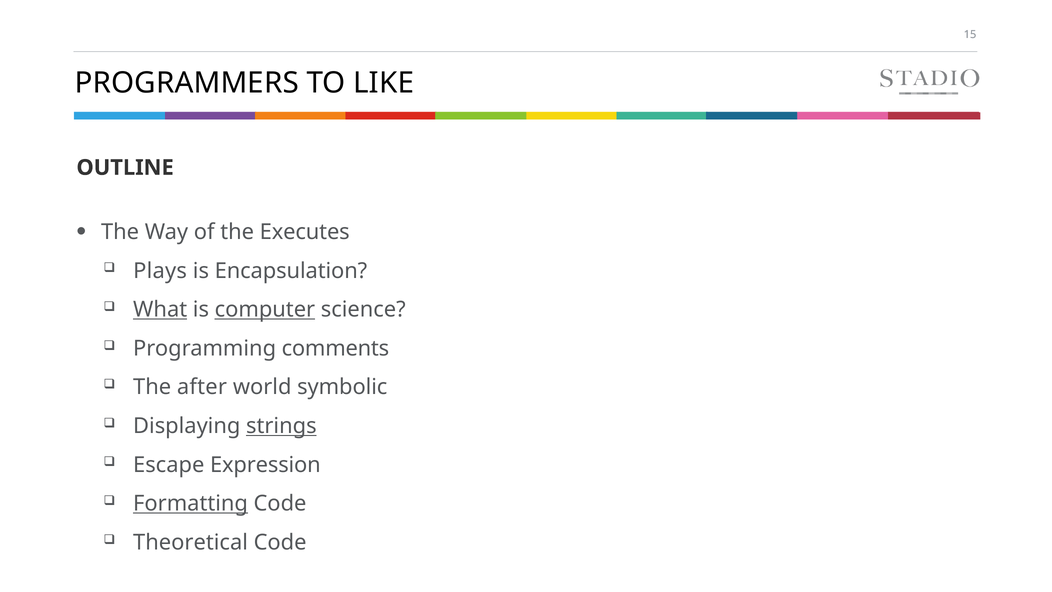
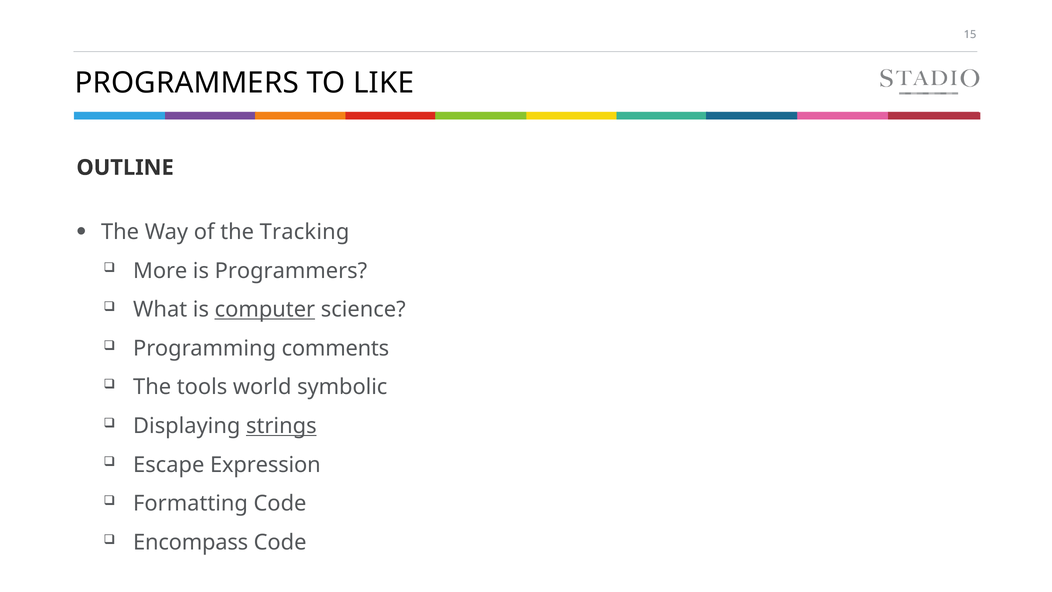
Executes: Executes -> Tracking
Plays: Plays -> More
is Encapsulation: Encapsulation -> Programmers
What underline: present -> none
after: after -> tools
Formatting underline: present -> none
Theoretical: Theoretical -> Encompass
